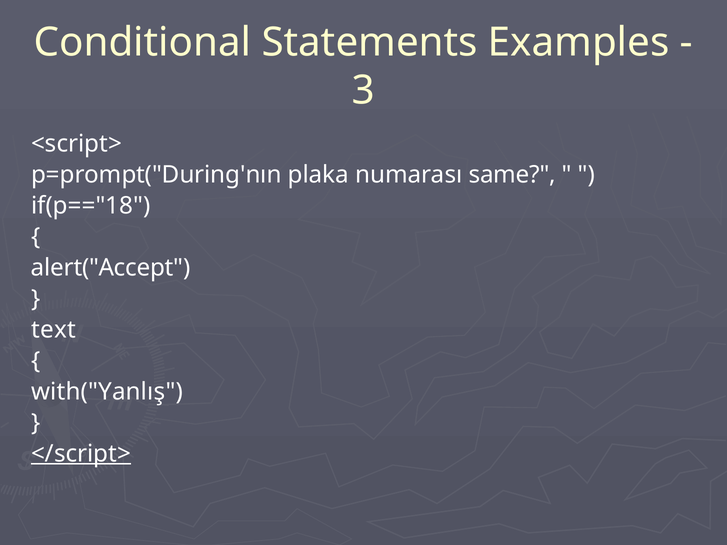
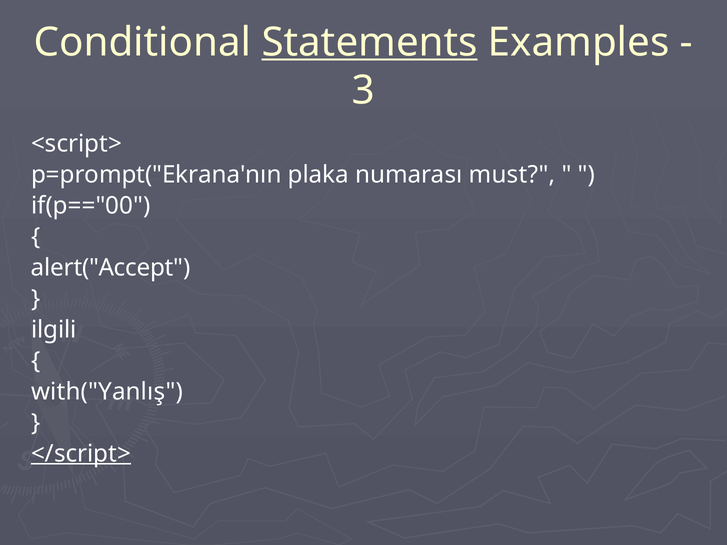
Statements underline: none -> present
p=prompt("During'nın: p=prompt("During'nın -> p=prompt("Ekrana'nın
same: same -> must
if(p=="18: if(p=="18 -> if(p=="00
text: text -> ilgili
